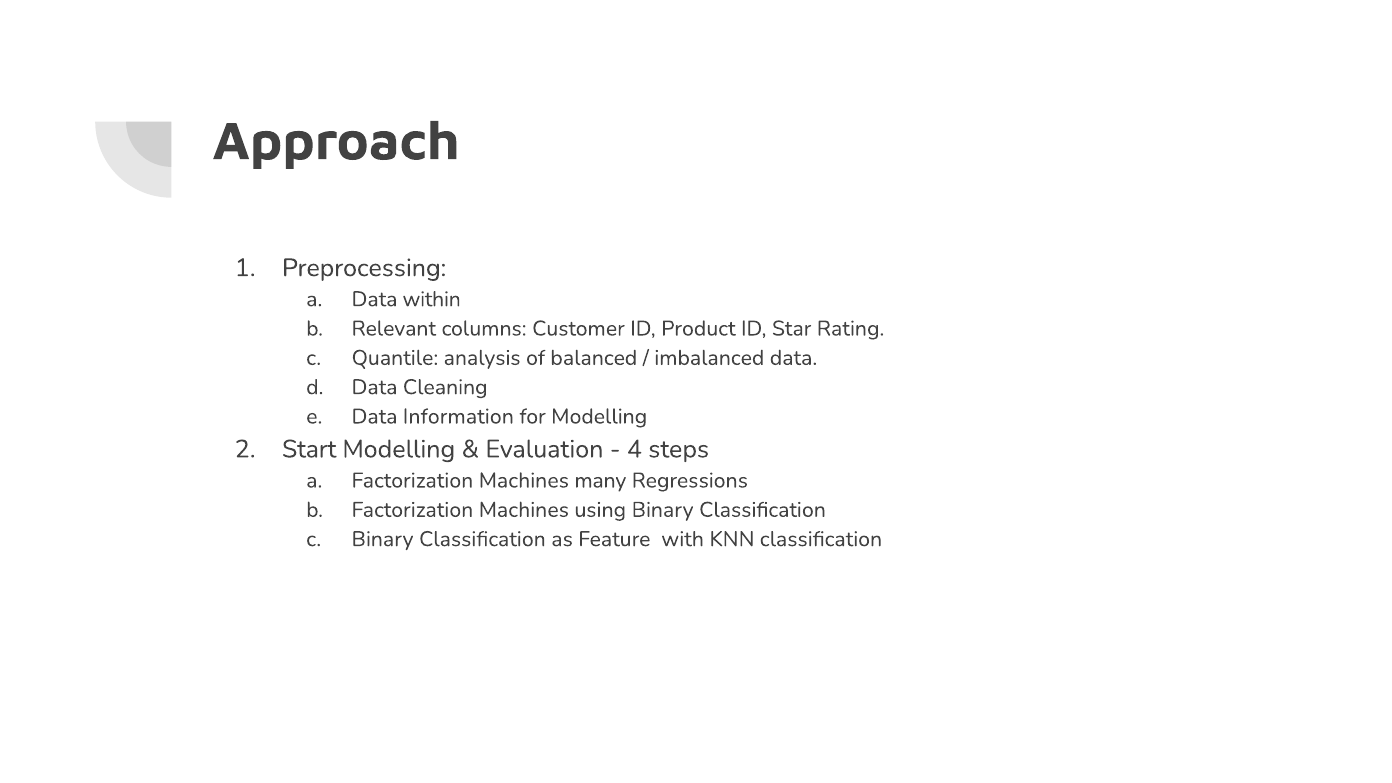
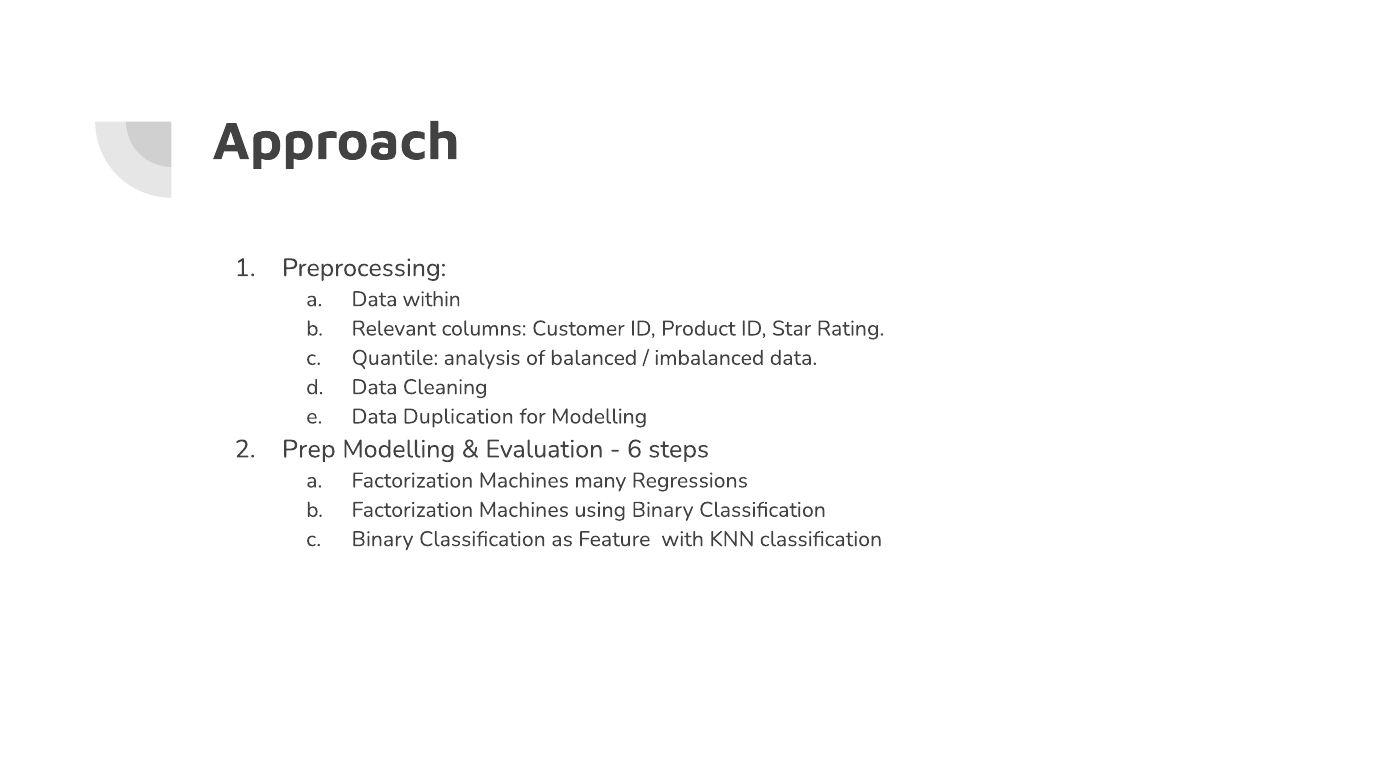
Information: Information -> Duplication
Start: Start -> Prep
4: 4 -> 6
